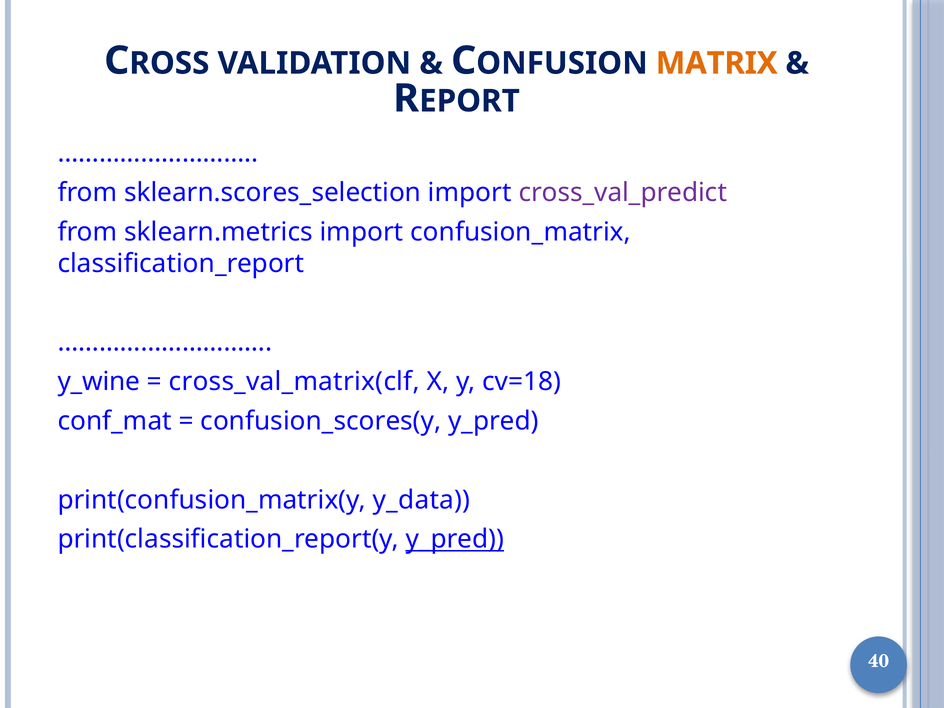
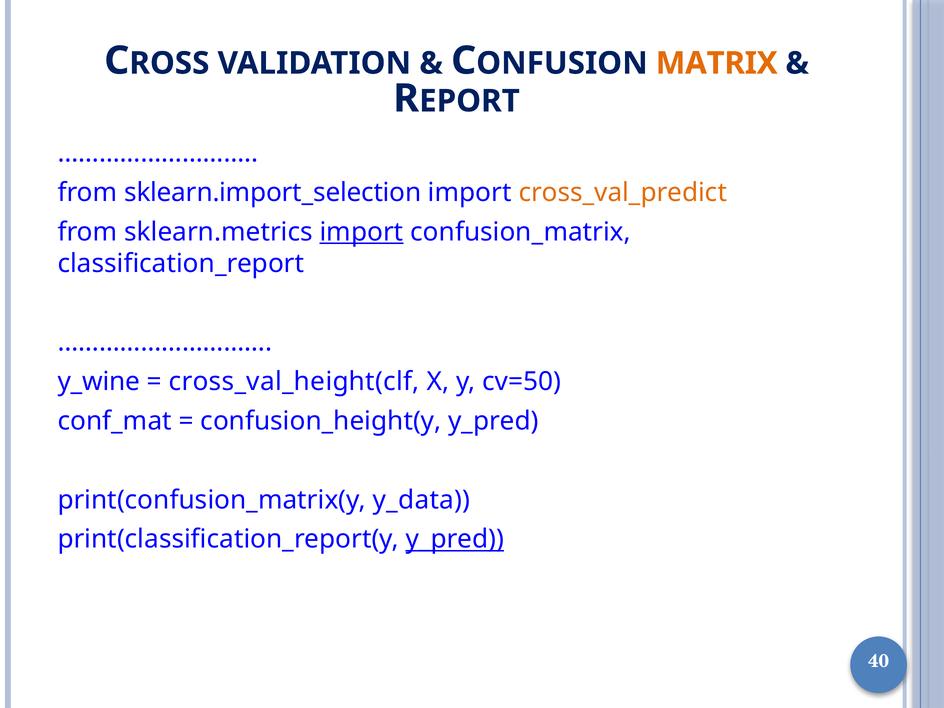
sklearn.scores_selection: sklearn.scores_selection -> sklearn.import_selection
cross_val_predict colour: purple -> orange
import at (362, 232) underline: none -> present
cross_val_matrix(clf: cross_val_matrix(clf -> cross_val_height(clf
cv=18: cv=18 -> cv=50
confusion_scores(y: confusion_scores(y -> confusion_height(y
